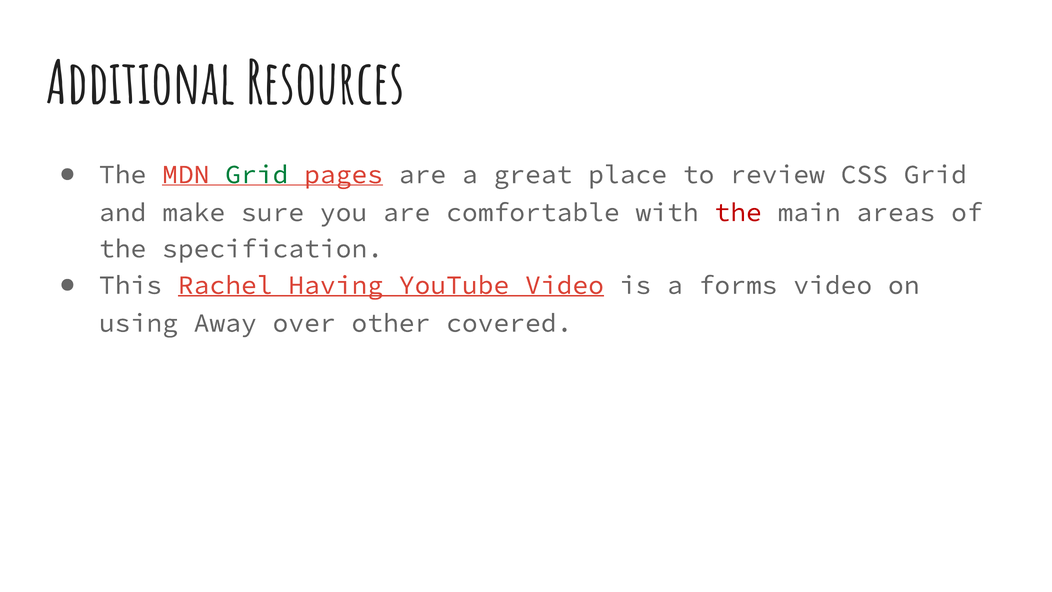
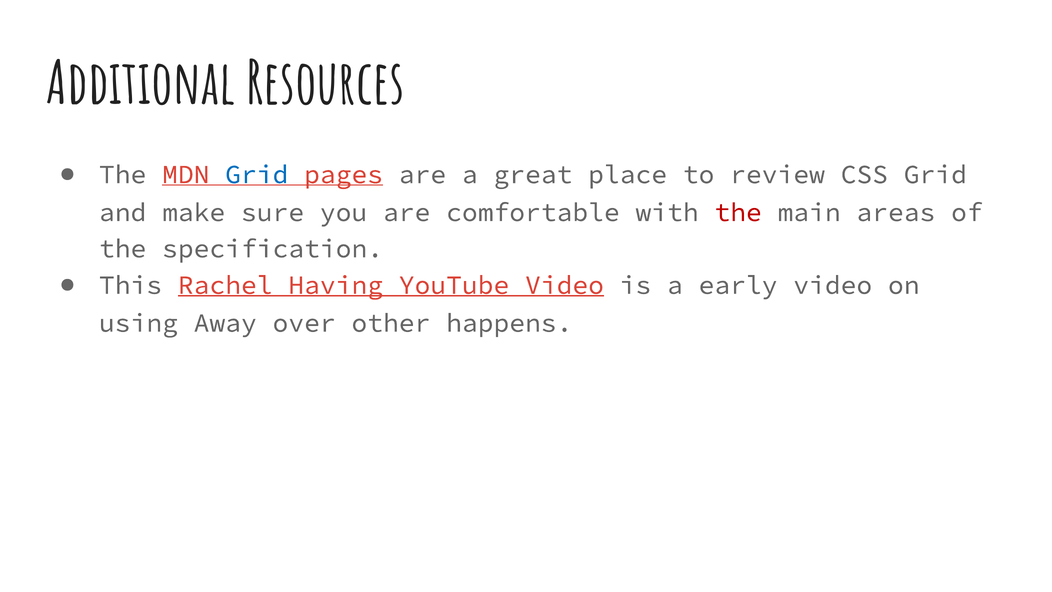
Grid at (257, 174) colour: green -> blue
forms: forms -> early
covered: covered -> happens
